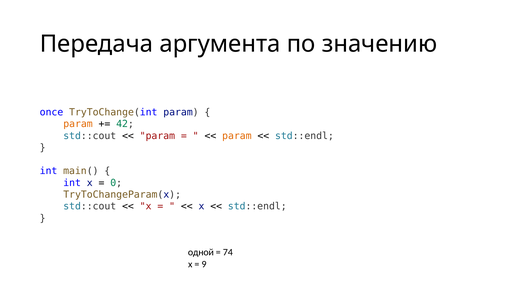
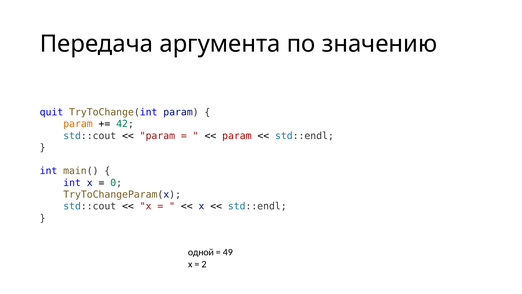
once: once -> quit
param at (237, 136) colour: orange -> red
74: 74 -> 49
9: 9 -> 2
